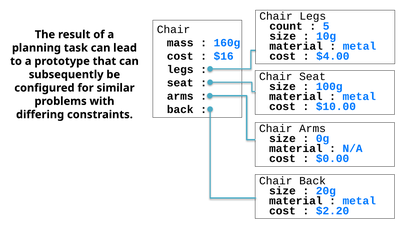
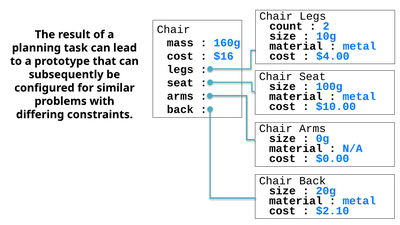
5: 5 -> 2
$2.20: $2.20 -> $2.10
